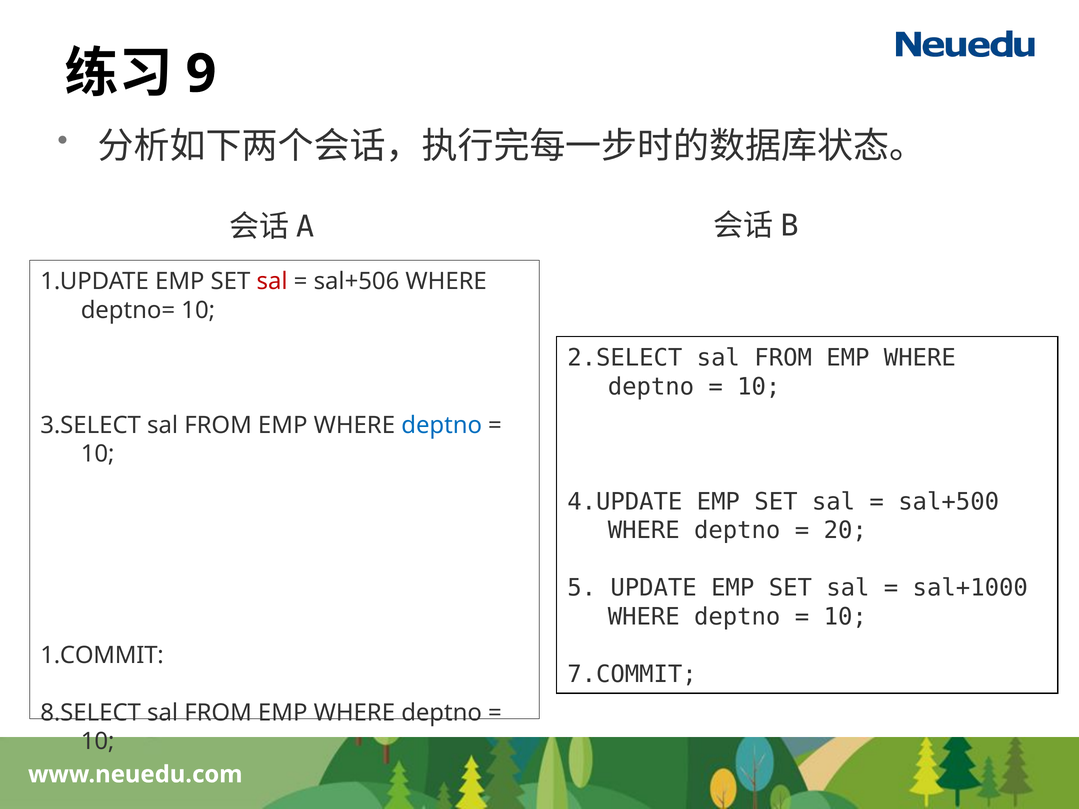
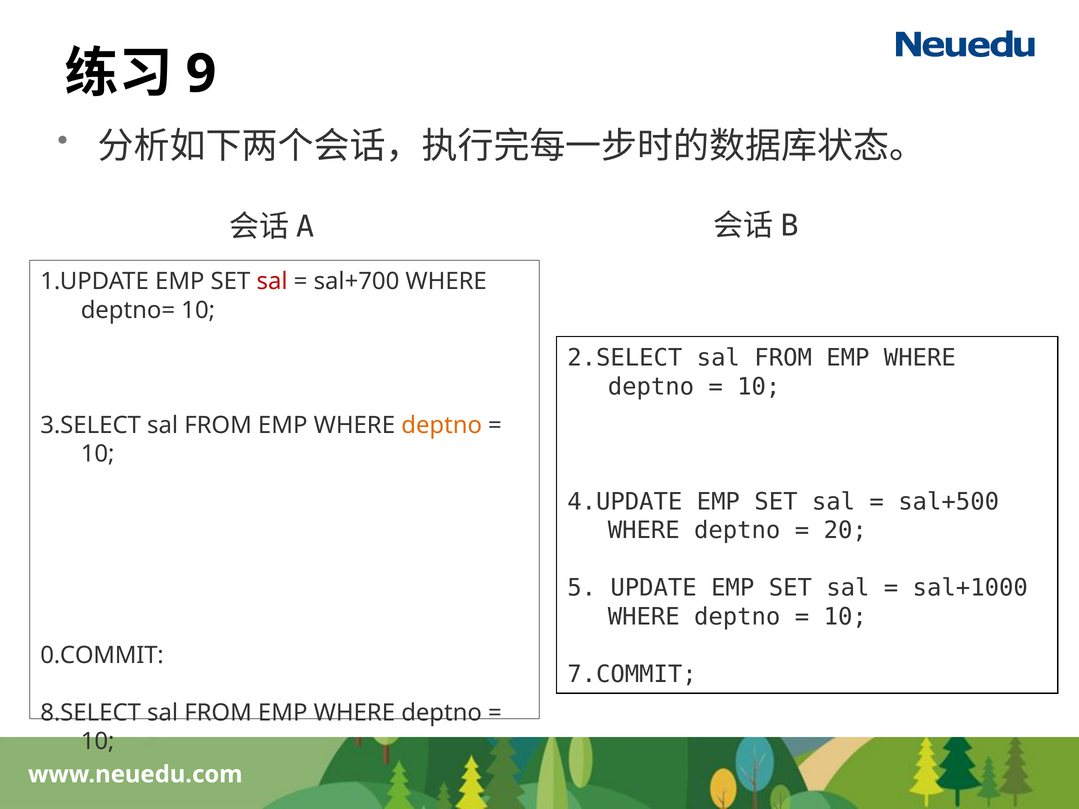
sal+506: sal+506 -> sal+700
deptno at (442, 425) colour: blue -> orange
1.COMMIT: 1.COMMIT -> 0.COMMIT
